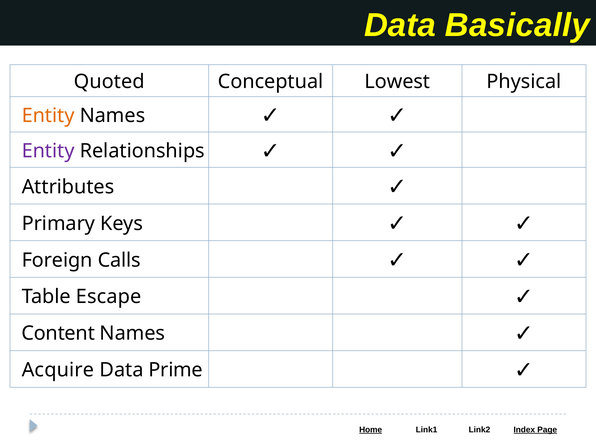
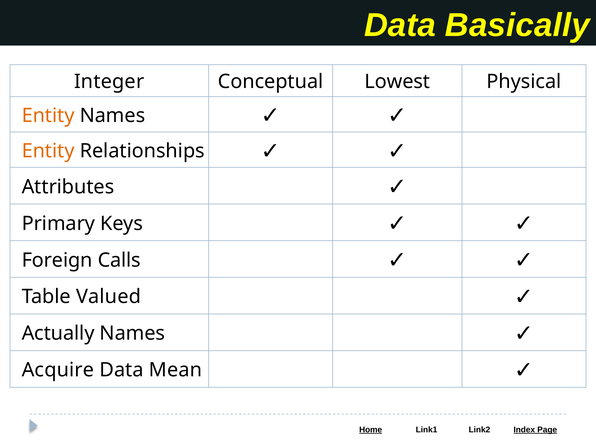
Quoted: Quoted -> Integer
Entity at (48, 151) colour: purple -> orange
Escape: Escape -> Valued
Content: Content -> Actually
Prime: Prime -> Mean
